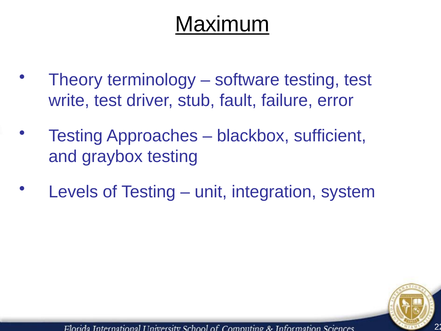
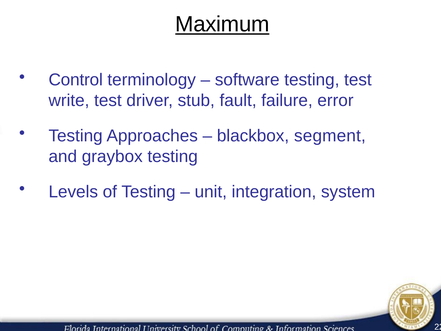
Theory: Theory -> Control
sufficient: sufficient -> segment
